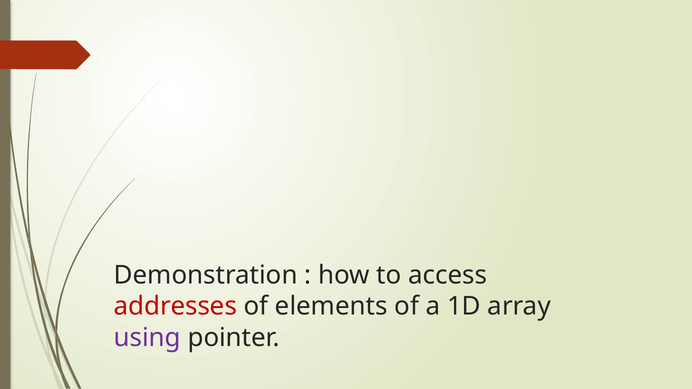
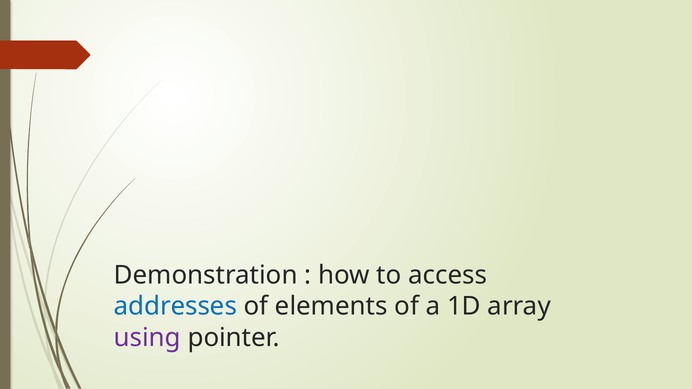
addresses colour: red -> blue
